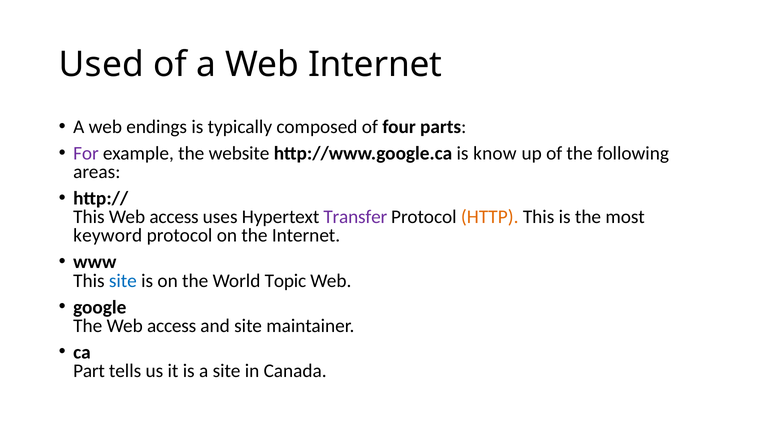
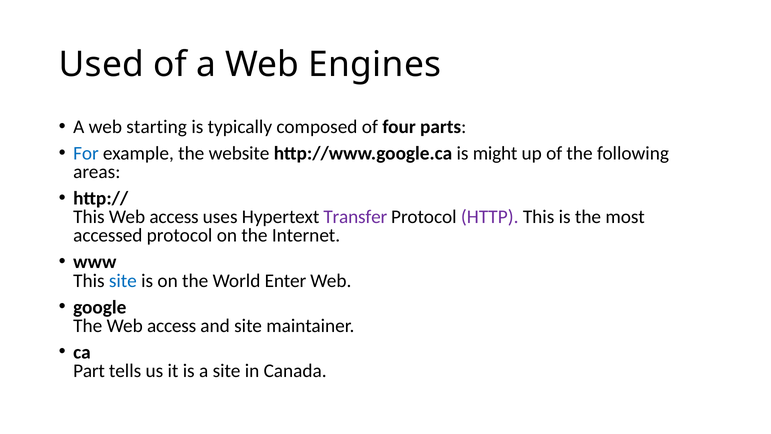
Web Internet: Internet -> Engines
endings: endings -> starting
For colour: purple -> blue
know: know -> might
HTTP colour: orange -> purple
keyword: keyword -> accessed
Topic: Topic -> Enter
